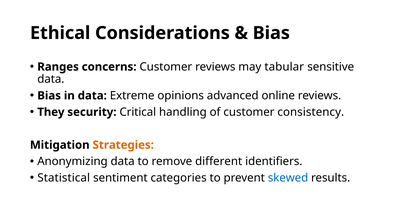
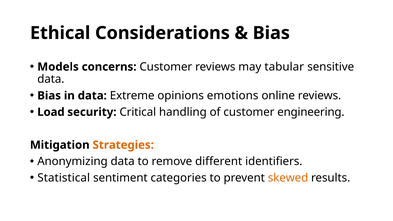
Ranges: Ranges -> Models
advanced: advanced -> emotions
They: They -> Load
consistency: consistency -> engineering
skewed colour: blue -> orange
